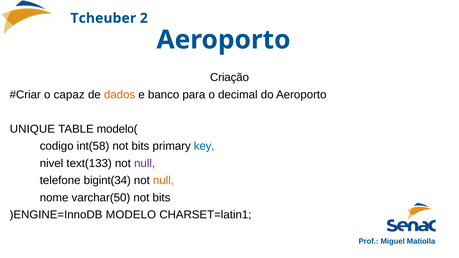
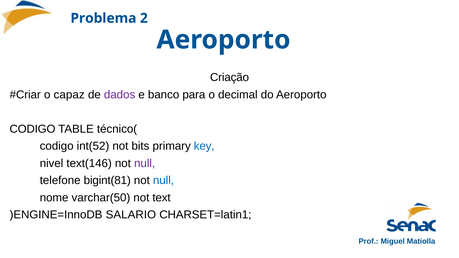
Tcheuber: Tcheuber -> Problema
dados colour: orange -> purple
UNIQUE at (32, 129): UNIQUE -> CODIGO
modelo(: modelo( -> técnico(
int(58: int(58 -> int(52
text(133: text(133 -> text(146
bigint(34: bigint(34 -> bigint(81
null at (164, 181) colour: orange -> blue
varchar(50 not bits: bits -> text
MODELO: MODELO -> SALARIO
